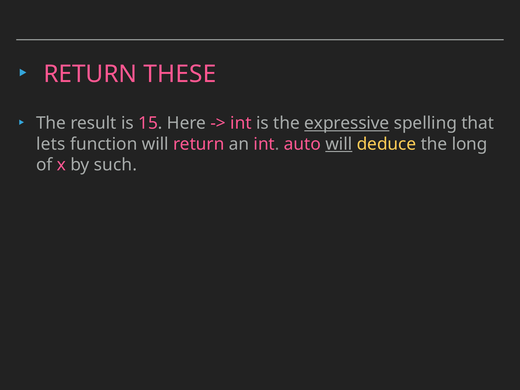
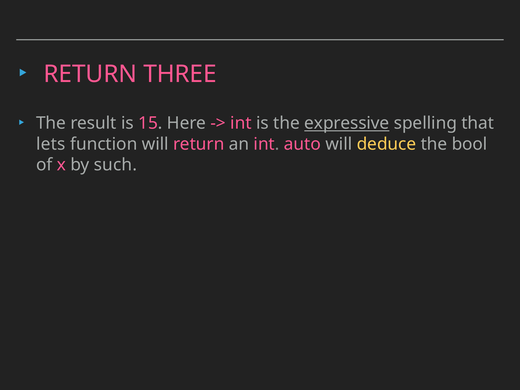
THESE: THESE -> THREE
will at (339, 144) underline: present -> none
long: long -> bool
